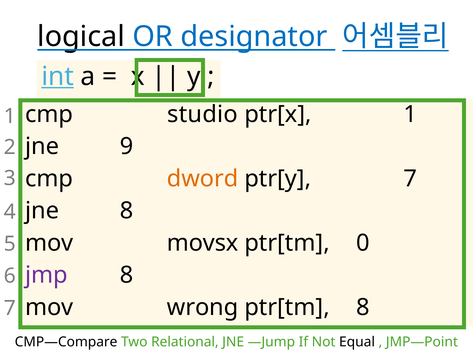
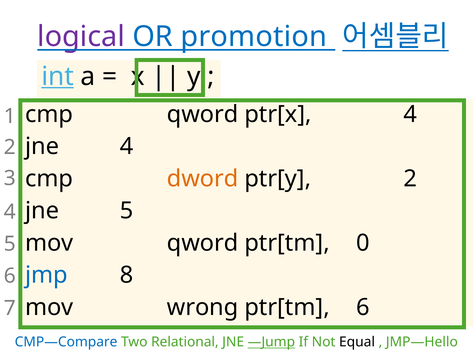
logical colour: black -> purple
designator: designator -> promotion
cmp studio: studio -> qword
ptr[x 1: 1 -> 4
jne 9: 9 -> 4
ptr[y 7: 7 -> 2
jne 8: 8 -> 5
mov movsx: movsx -> qword
jmp colour: purple -> blue
ptr[tm 8: 8 -> 6
CMP—Compare colour: black -> blue
—Jump underline: none -> present
JMP—Point: JMP—Point -> JMP—Hello
